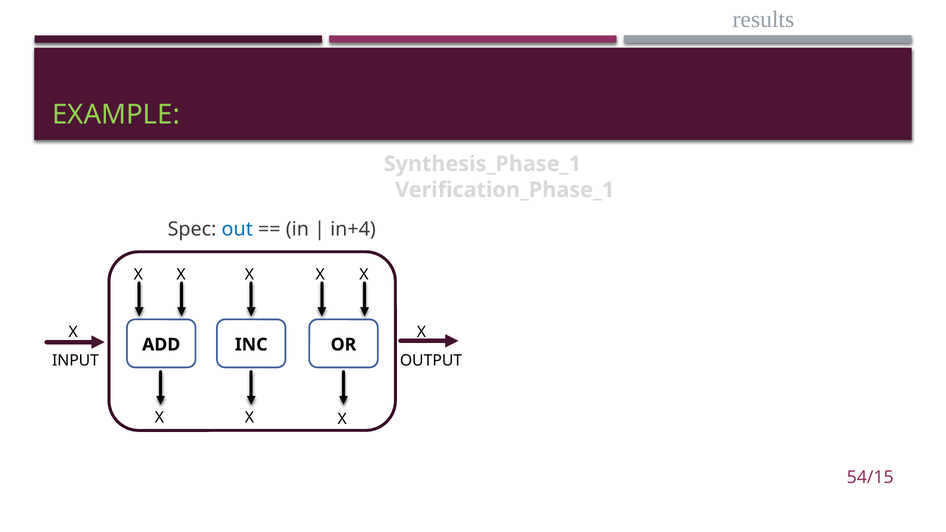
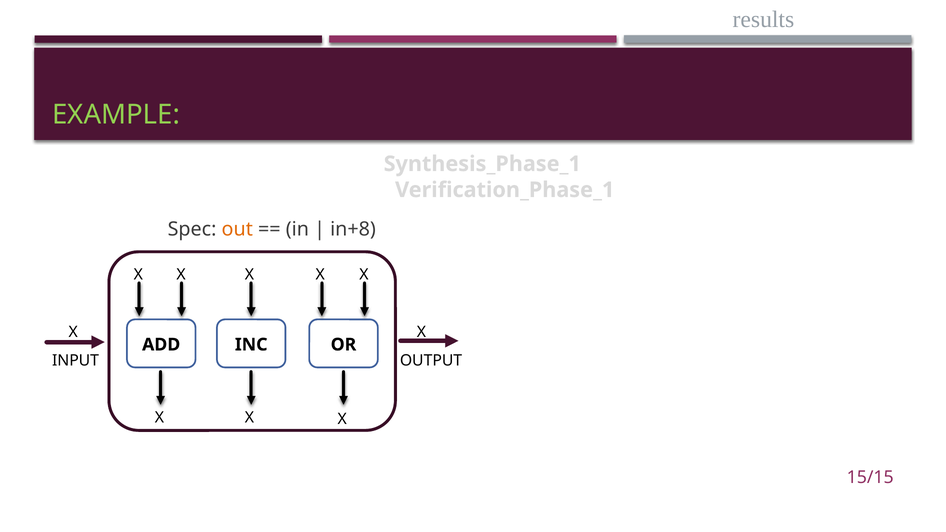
out colour: blue -> orange
in+4: in+4 -> in+8
54/15: 54/15 -> 15/15
